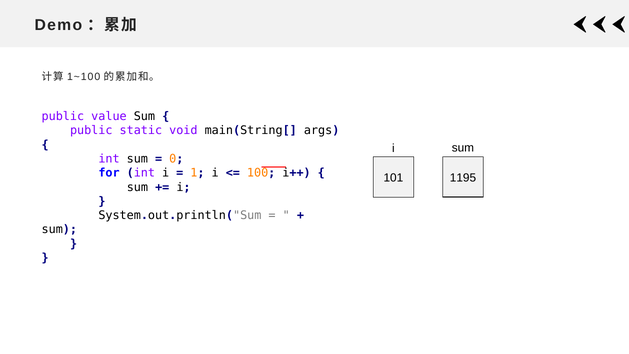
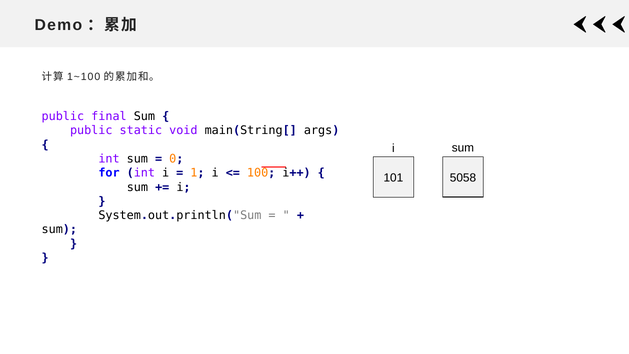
value: value -> final
1195: 1195 -> 5058
